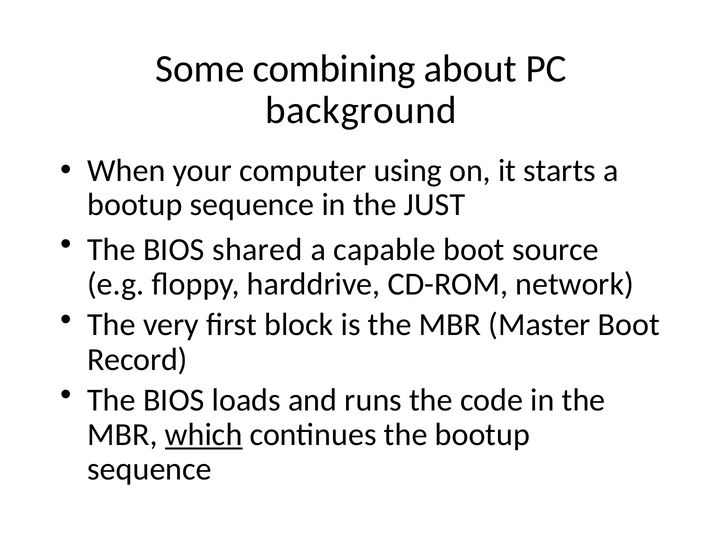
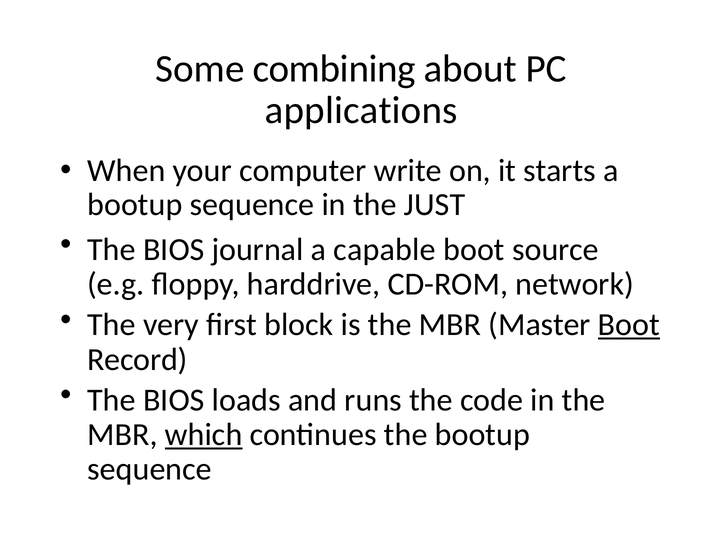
background: background -> applications
using: using -> write
shared: shared -> journal
Boot at (629, 324) underline: none -> present
